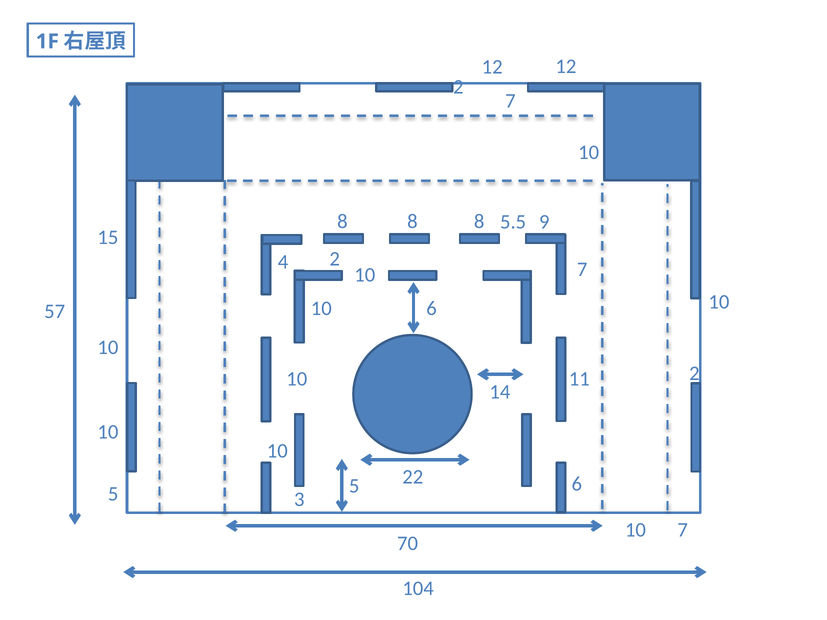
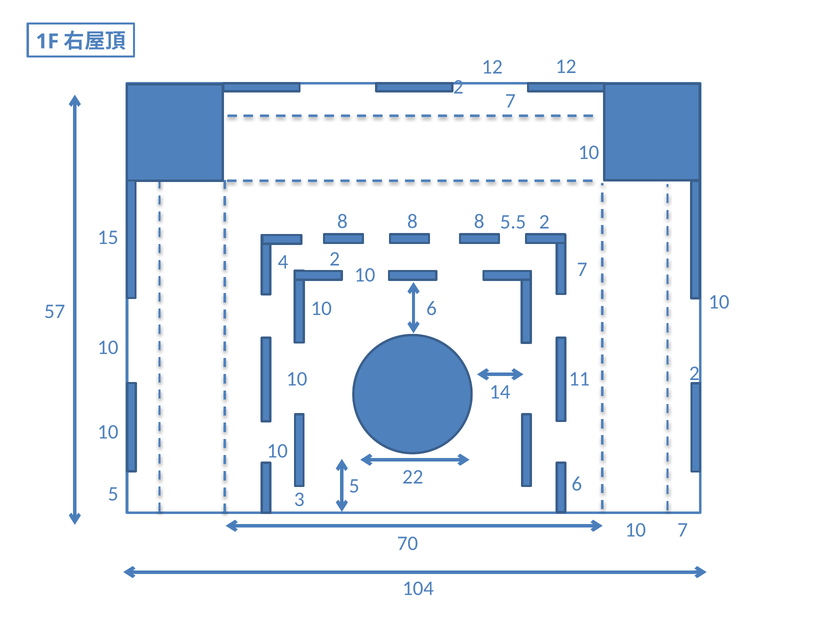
8 9: 9 -> 2
